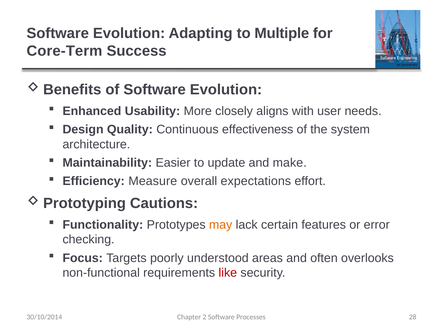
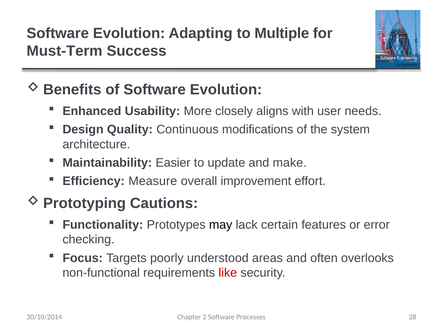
Core-Term: Core-Term -> Must-Term
effectiveness: effectiveness -> modifications
expectations: expectations -> improvement
may colour: orange -> black
